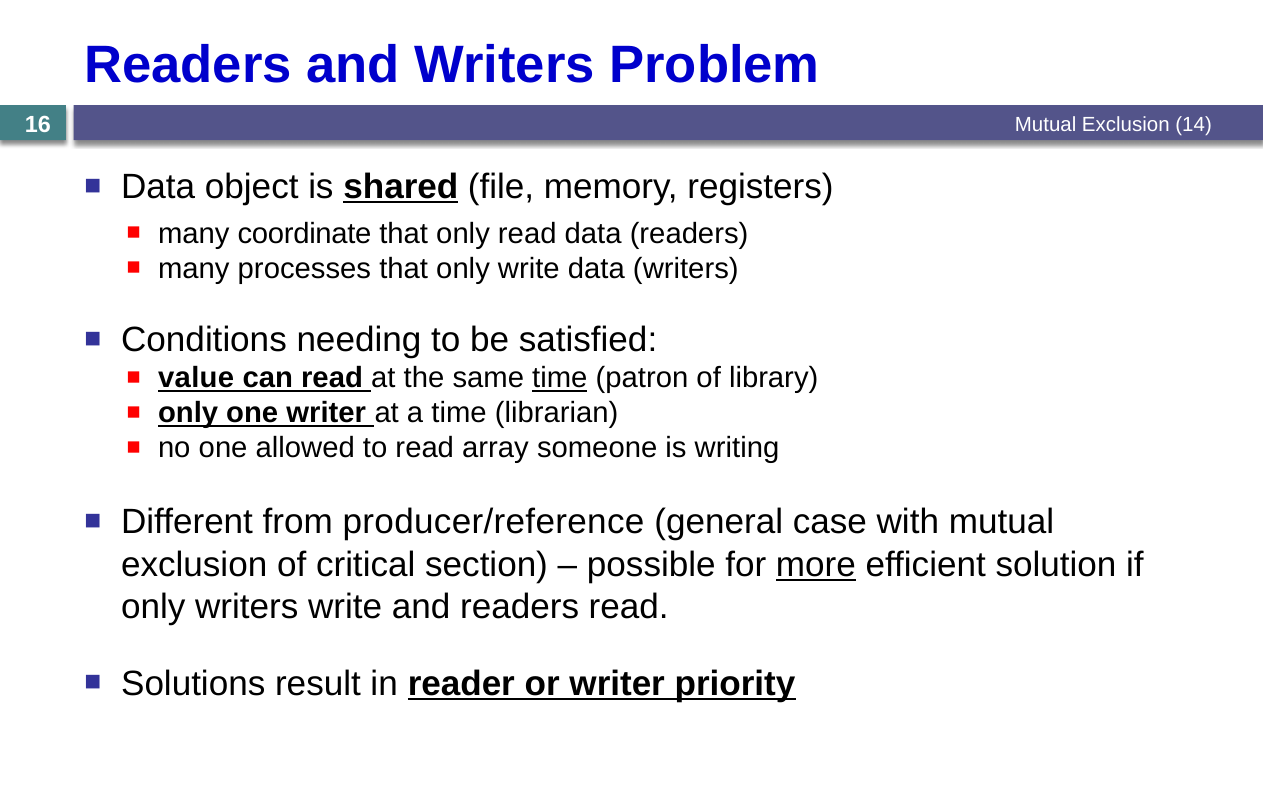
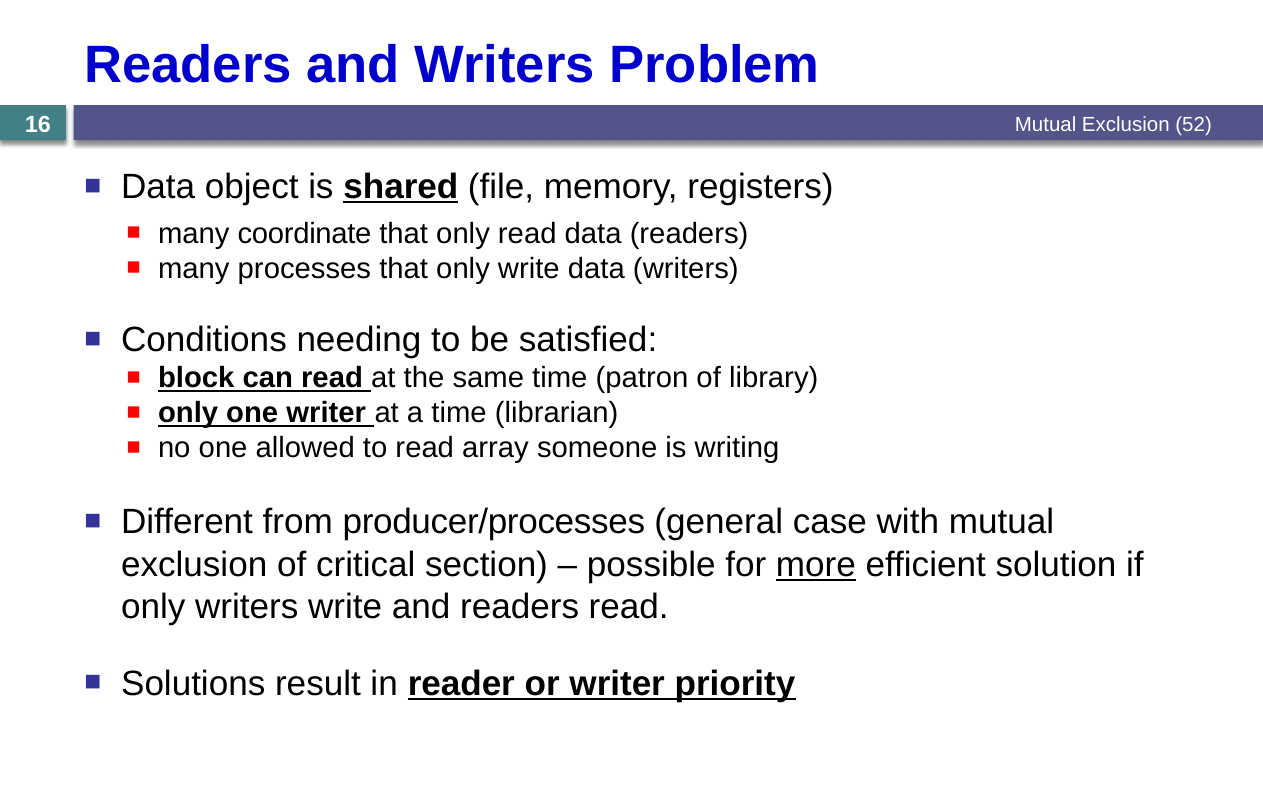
14: 14 -> 52
value: value -> block
time at (560, 378) underline: present -> none
producer/reference: producer/reference -> producer/processes
